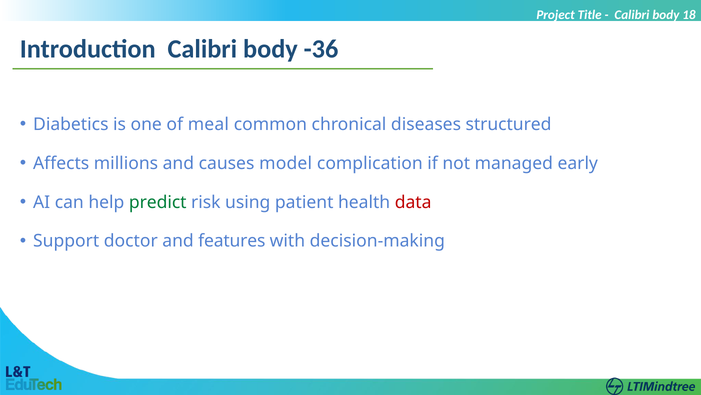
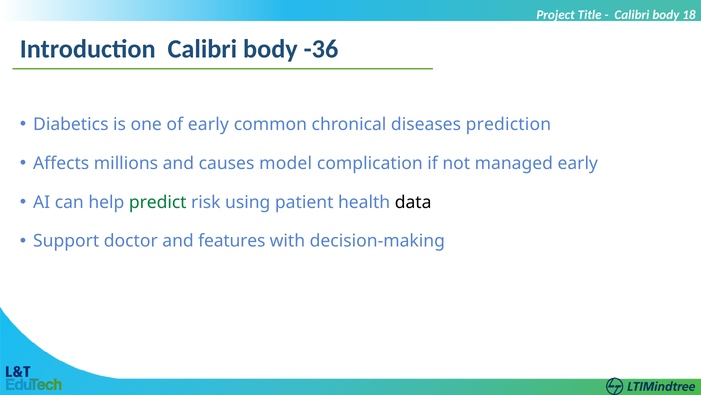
of meal: meal -> early
structured: structured -> prediction
data colour: red -> black
